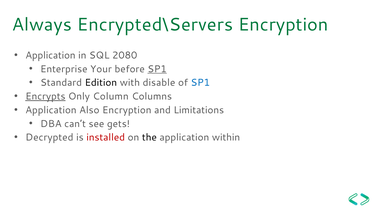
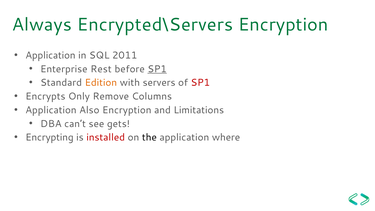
2080: 2080 -> 2011
Your: Your -> Rest
Edition colour: black -> orange
disable: disable -> servers
SP1 at (200, 83) colour: blue -> red
Encrypts underline: present -> none
Column: Column -> Remove
Decrypted: Decrypted -> Encrypting
within: within -> where
